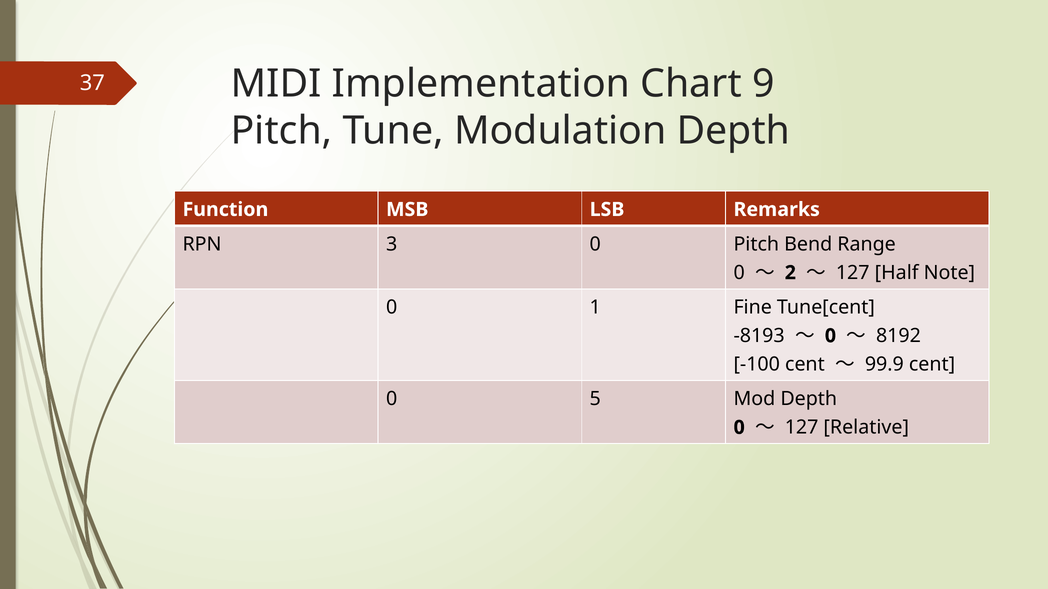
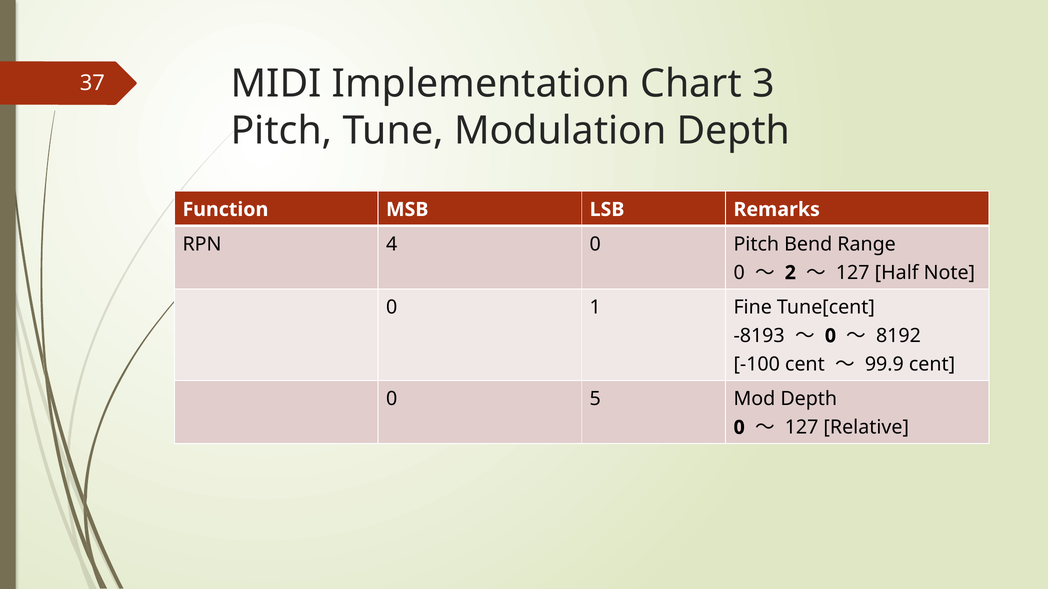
9: 9 -> 3
3: 3 -> 4
